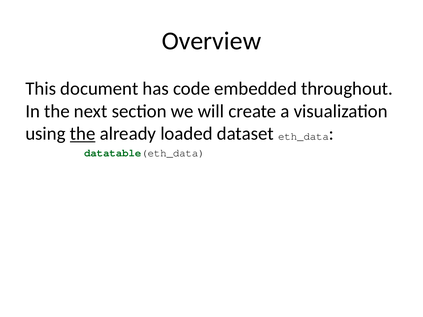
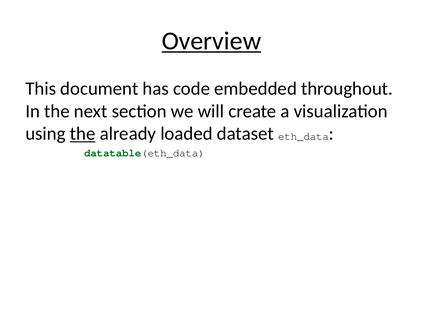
Overview underline: none -> present
